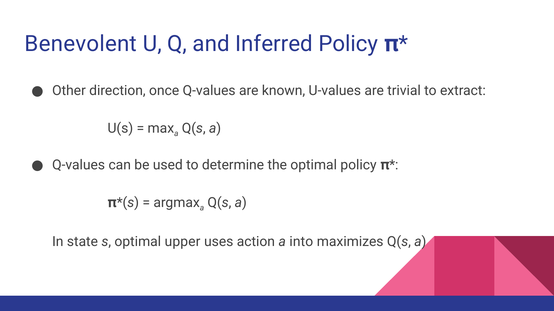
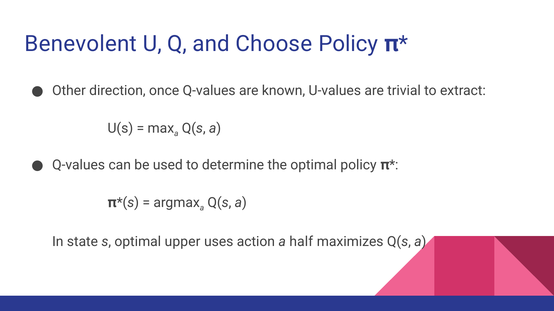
Inferred: Inferred -> Choose
into: into -> half
